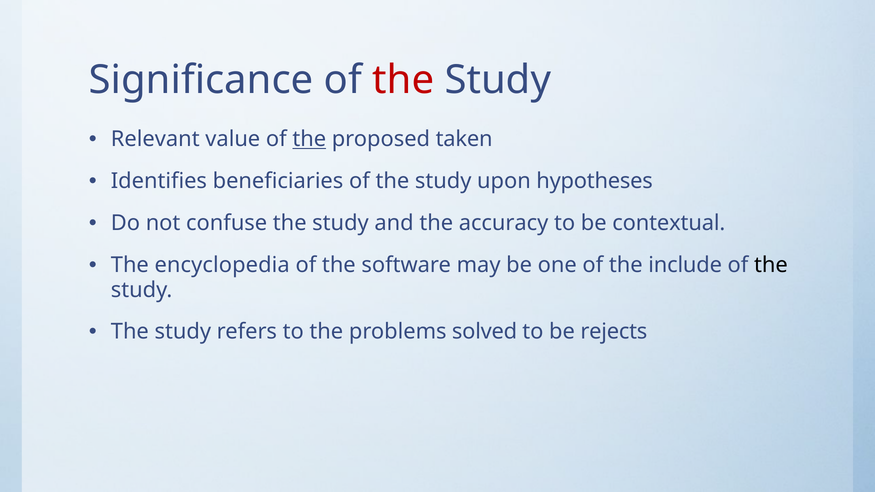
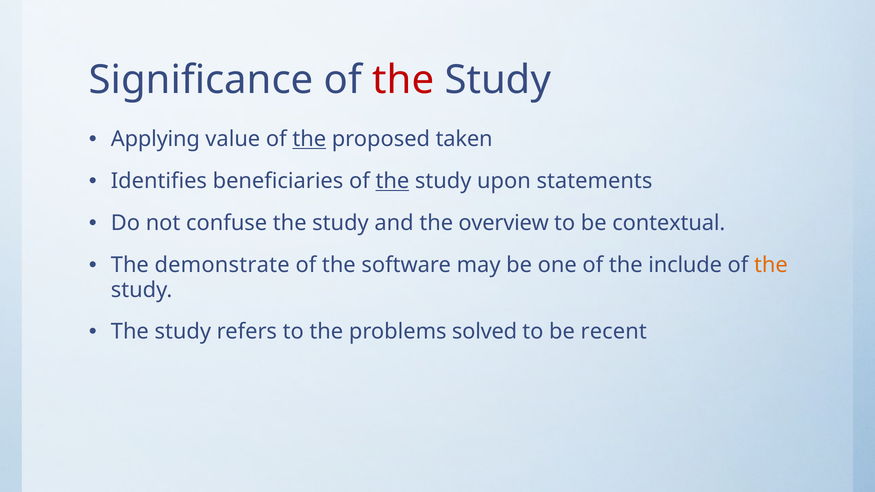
Relevant: Relevant -> Applying
the at (392, 181) underline: none -> present
hypotheses: hypotheses -> statements
accuracy: accuracy -> overview
encyclopedia: encyclopedia -> demonstrate
the at (771, 265) colour: black -> orange
rejects: rejects -> recent
